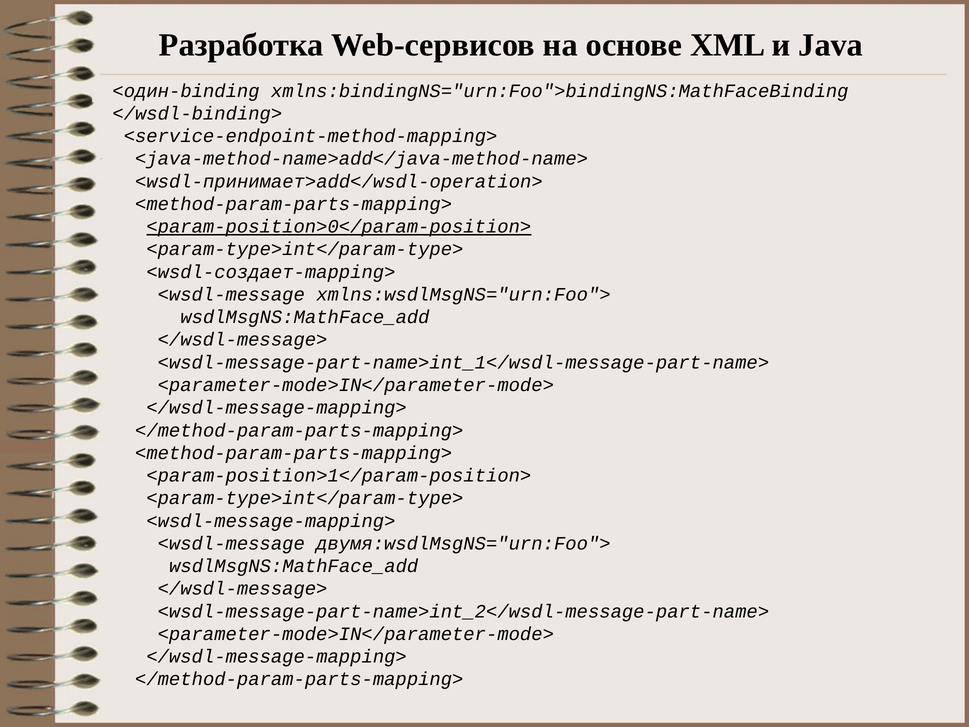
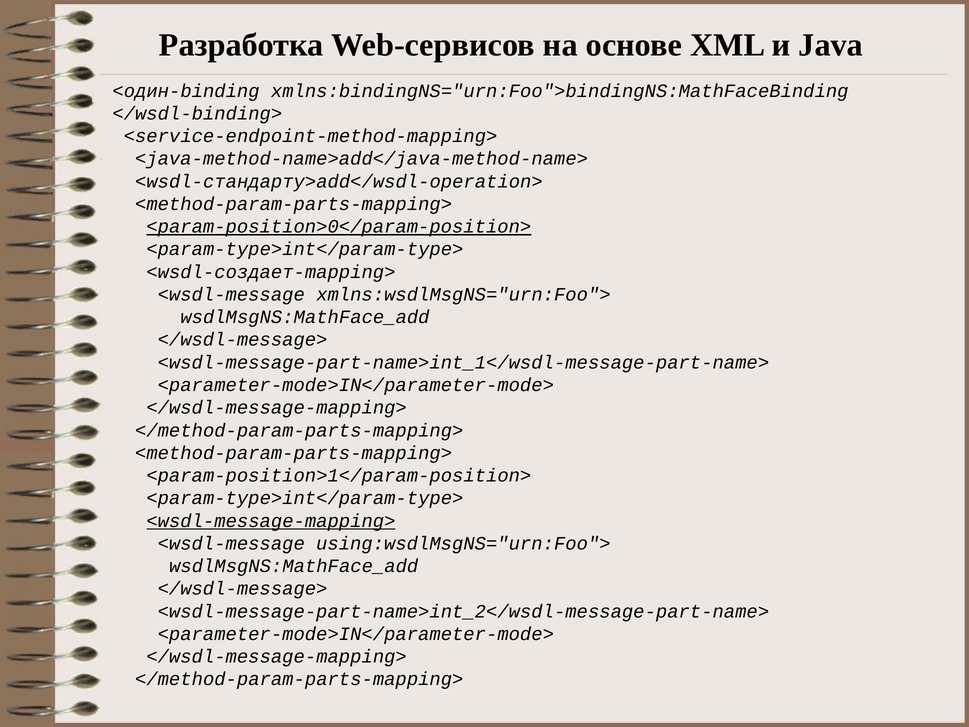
<wsdl-принимает>add</wsdl-operation>: <wsdl-принимает>add</wsdl-operation> -> <wsdl-стандарту>add</wsdl-operation>
<wsdl-message-mapping> underline: none -> present
двумя:wsdlMsgNS="urn:Foo">: двумя:wsdlMsgNS="urn:Foo"> -> using:wsdlMsgNS="urn:Foo">
